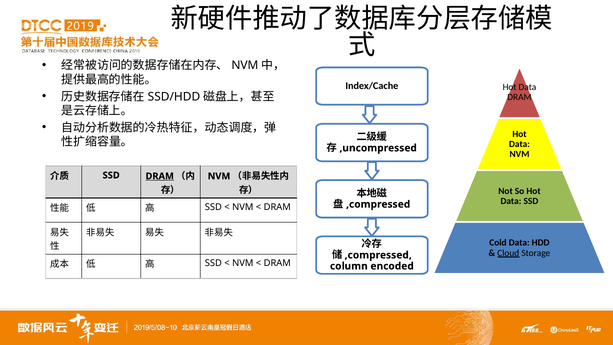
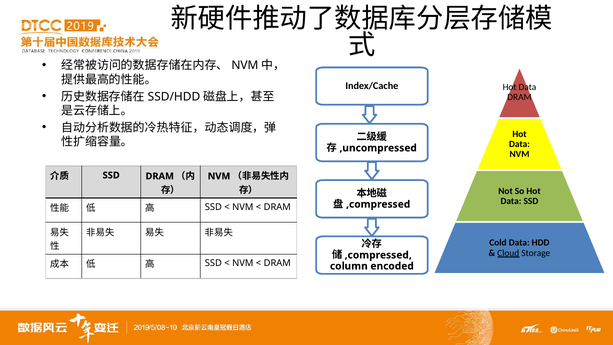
DRAM at (160, 176) underline: present -> none
